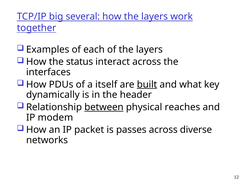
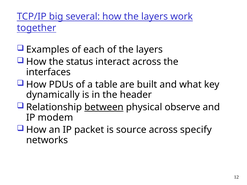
itself: itself -> table
built underline: present -> none
reaches: reaches -> observe
passes: passes -> source
diverse: diverse -> specify
